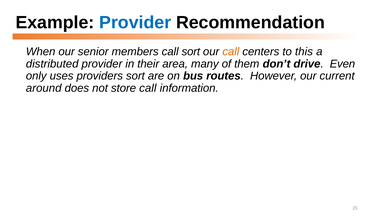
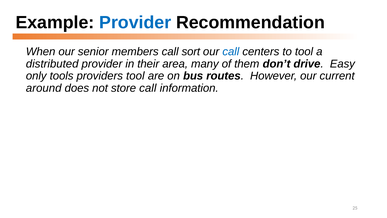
call at (231, 52) colour: orange -> blue
to this: this -> tool
Even: Even -> Easy
uses: uses -> tools
providers sort: sort -> tool
